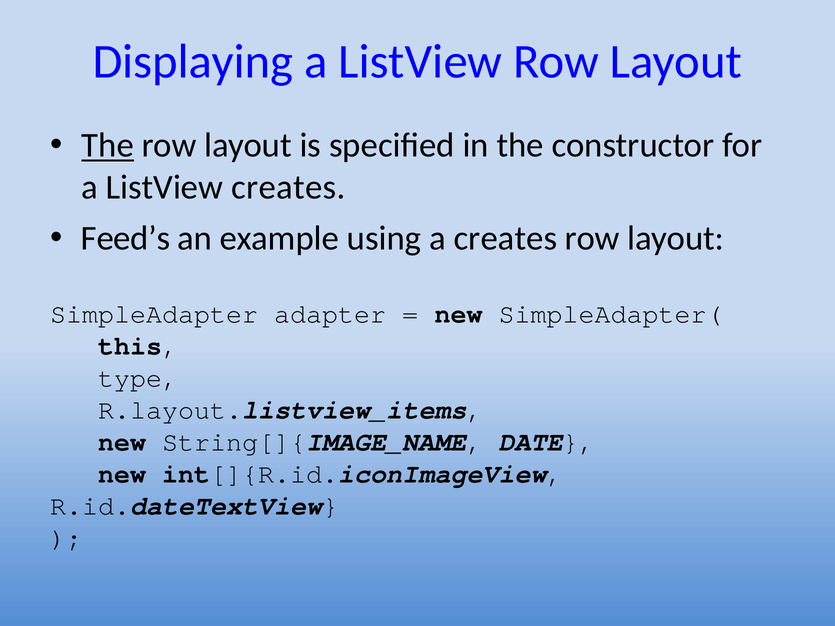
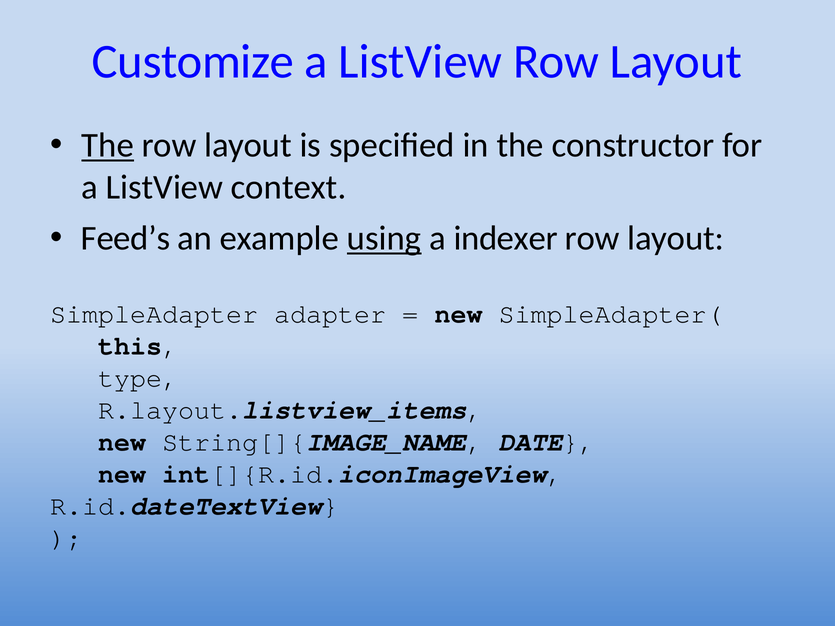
Displaying: Displaying -> Customize
ListView creates: creates -> context
using underline: none -> present
a creates: creates -> indexer
